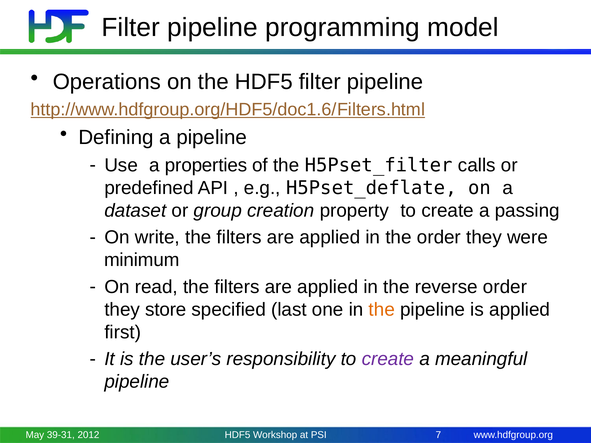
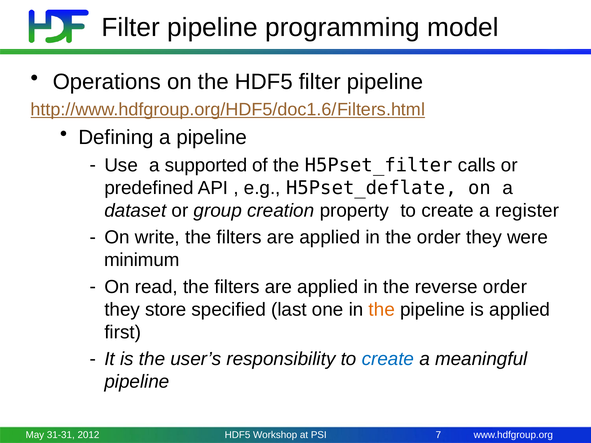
properties: properties -> supported
passing: passing -> register
create at (388, 359) colour: purple -> blue
39-31: 39-31 -> 31-31
